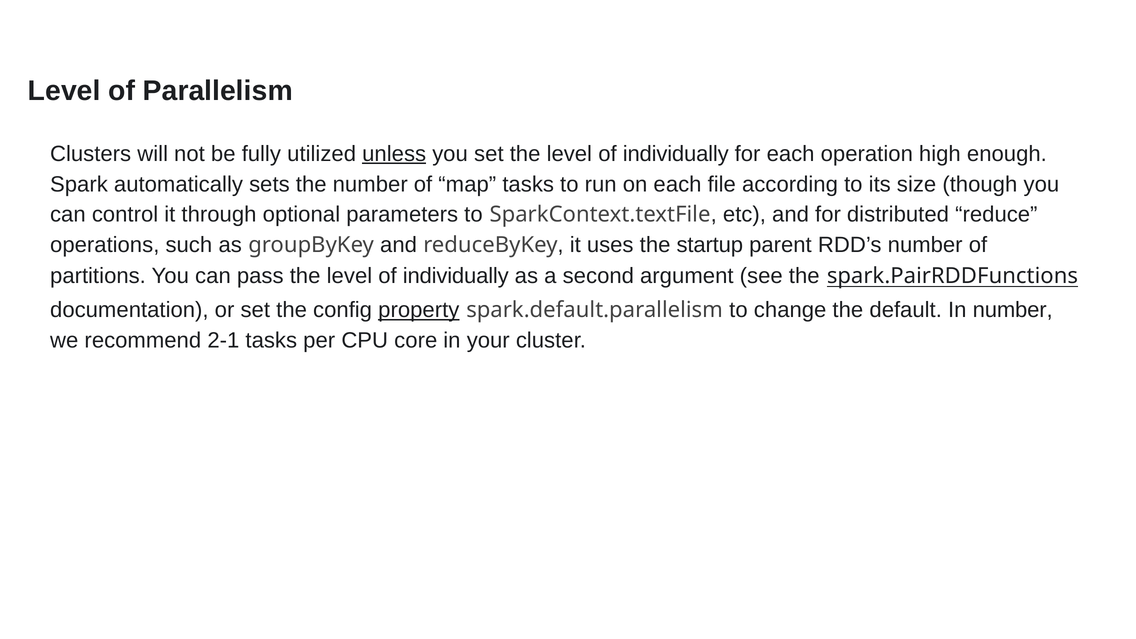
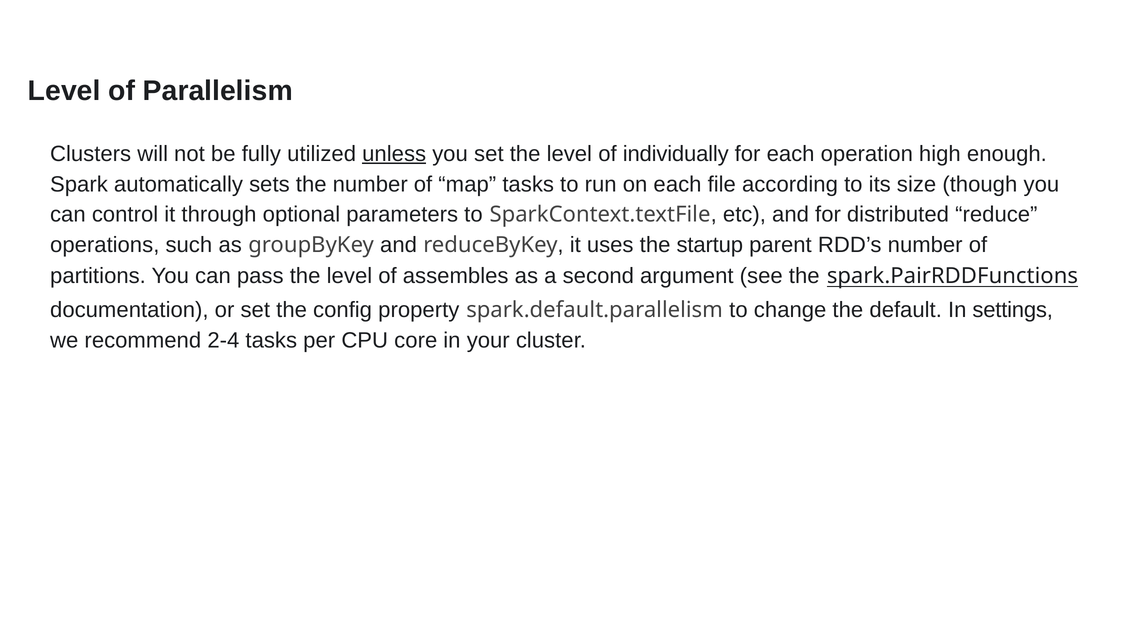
individually at (456, 276): individually -> assembles
property underline: present -> none
In number: number -> settings
2-1: 2-1 -> 2-4
